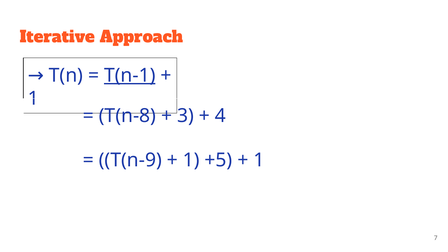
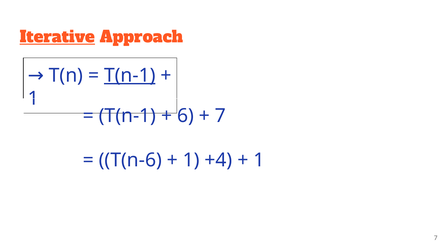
Iterative underline: none -> present
T(n-8 at (127, 116): T(n-8 -> T(n-1
3: 3 -> 6
4 at (220, 116): 4 -> 7
T(n-9: T(n-9 -> T(n-6
+5: +5 -> +4
